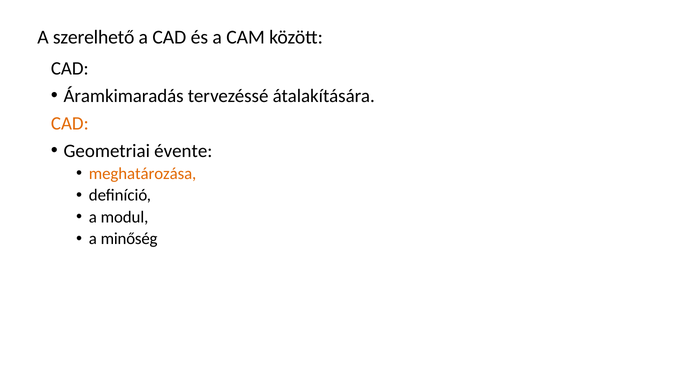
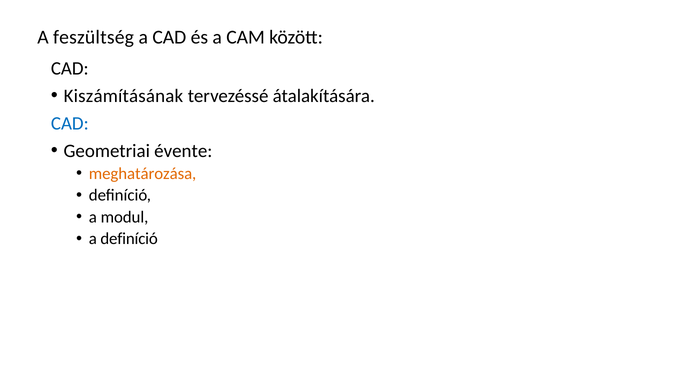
szerelhető: szerelhető -> feszültség
Áramkimaradás: Áramkimaradás -> Kiszámításának
CAD at (70, 123) colour: orange -> blue
a minőség: minőség -> definíció
